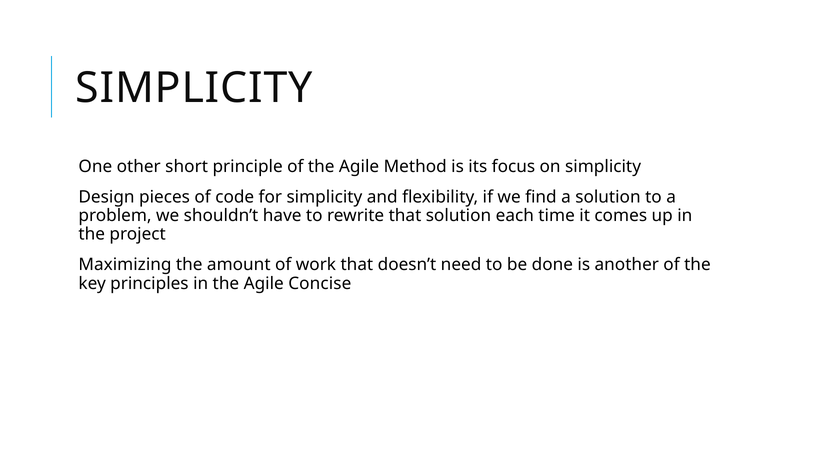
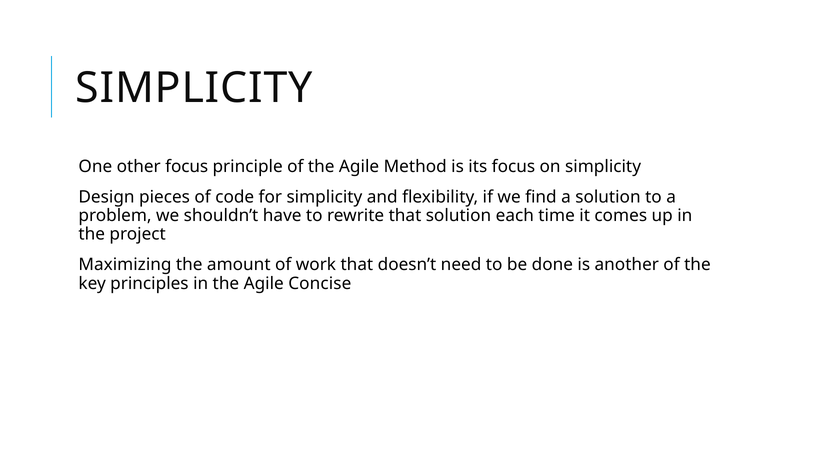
other short: short -> focus
